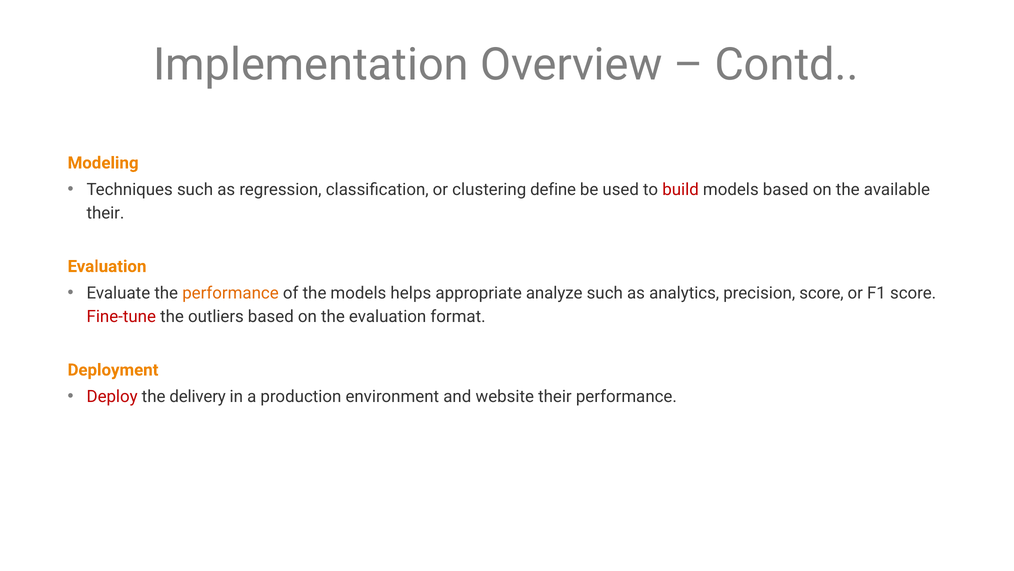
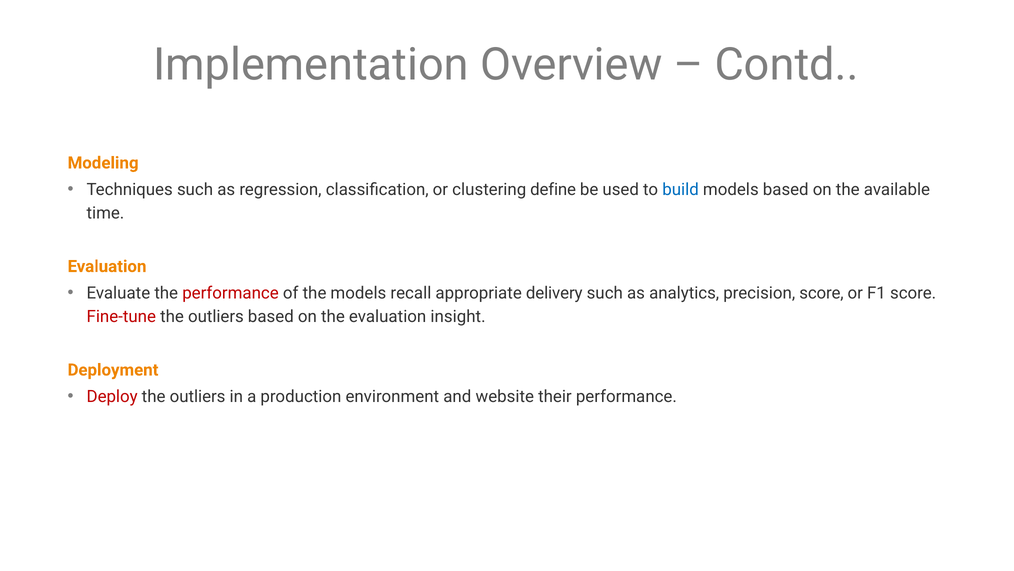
build colour: red -> blue
their at (105, 213): their -> time
performance at (231, 293) colour: orange -> red
helps: helps -> recall
analyze: analyze -> delivery
format: format -> insight
delivery at (198, 396): delivery -> outliers
